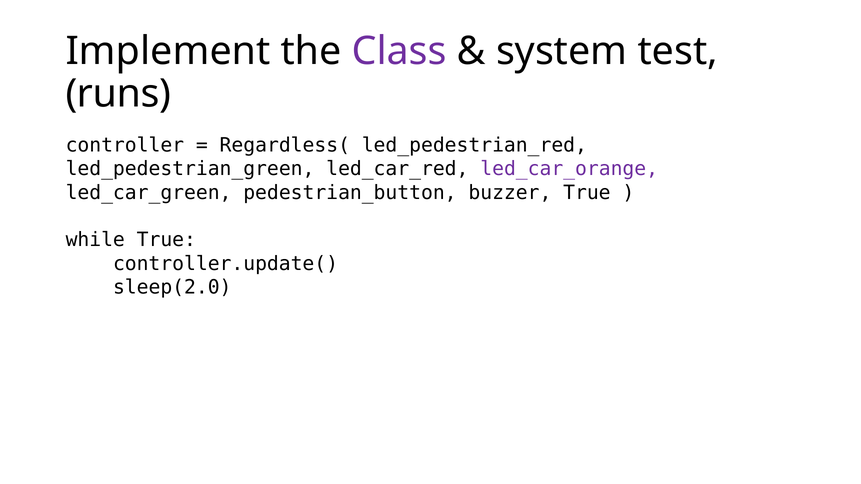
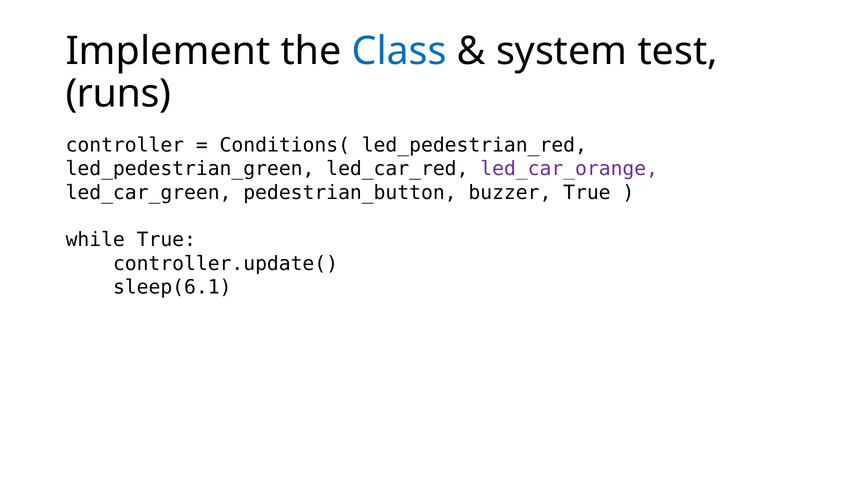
Class colour: purple -> blue
Regardless(: Regardless( -> Conditions(
sleep(2.0: sleep(2.0 -> sleep(6.1
